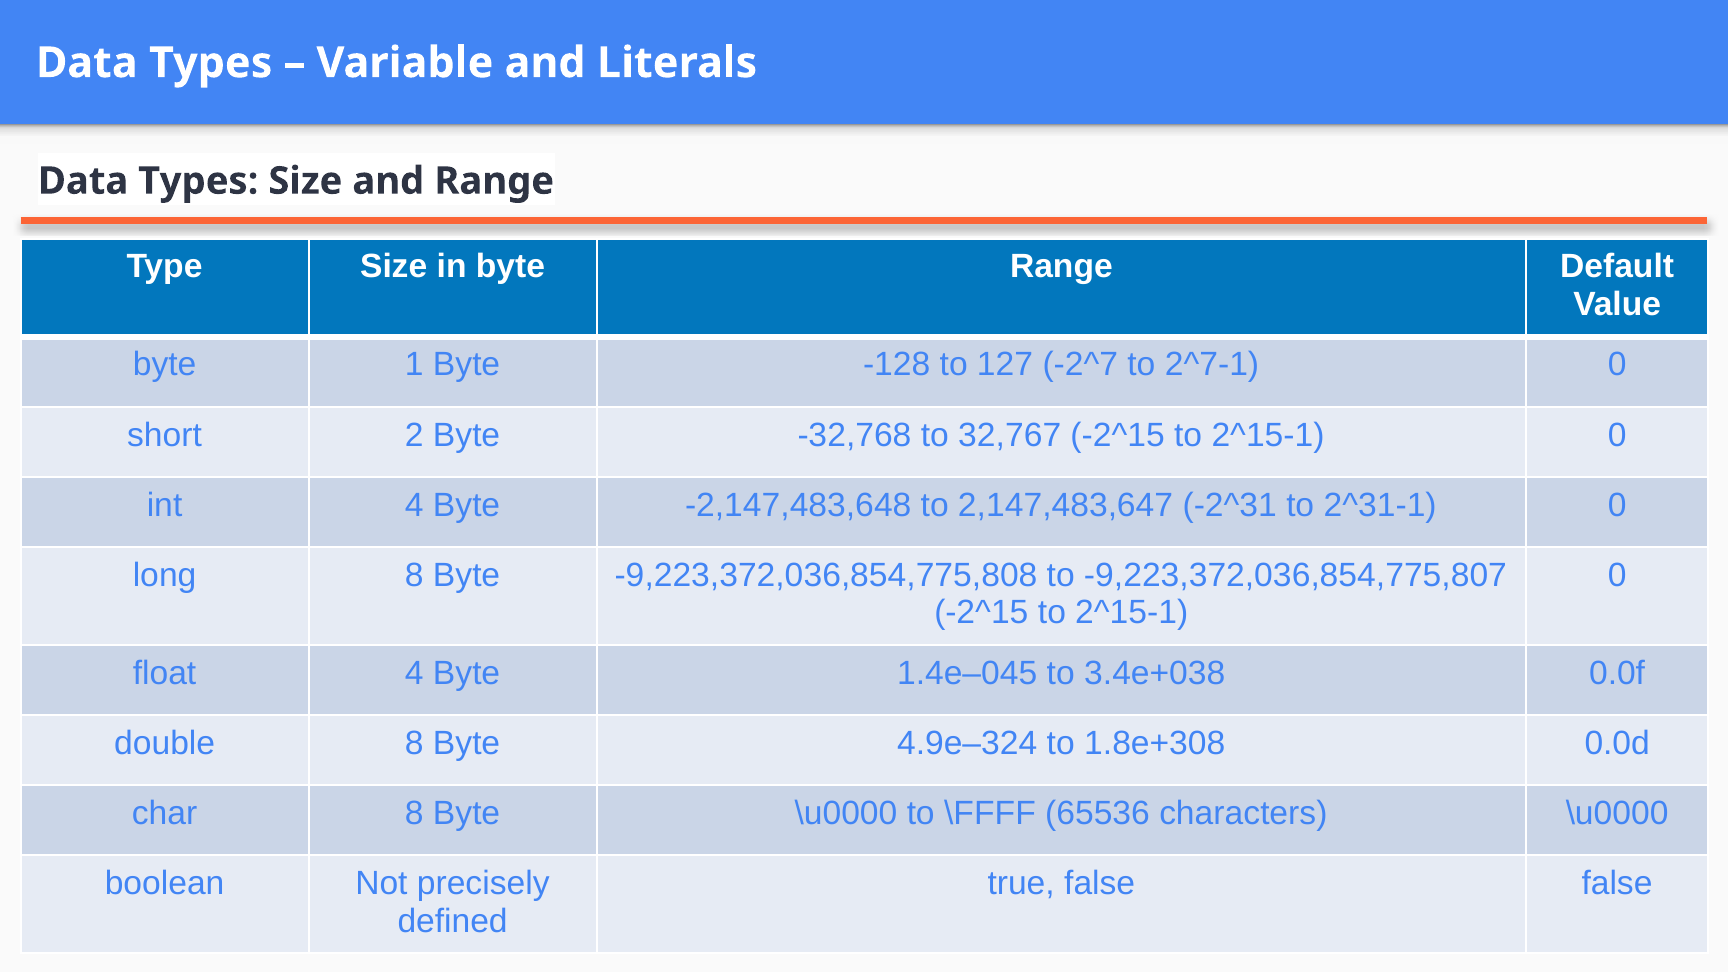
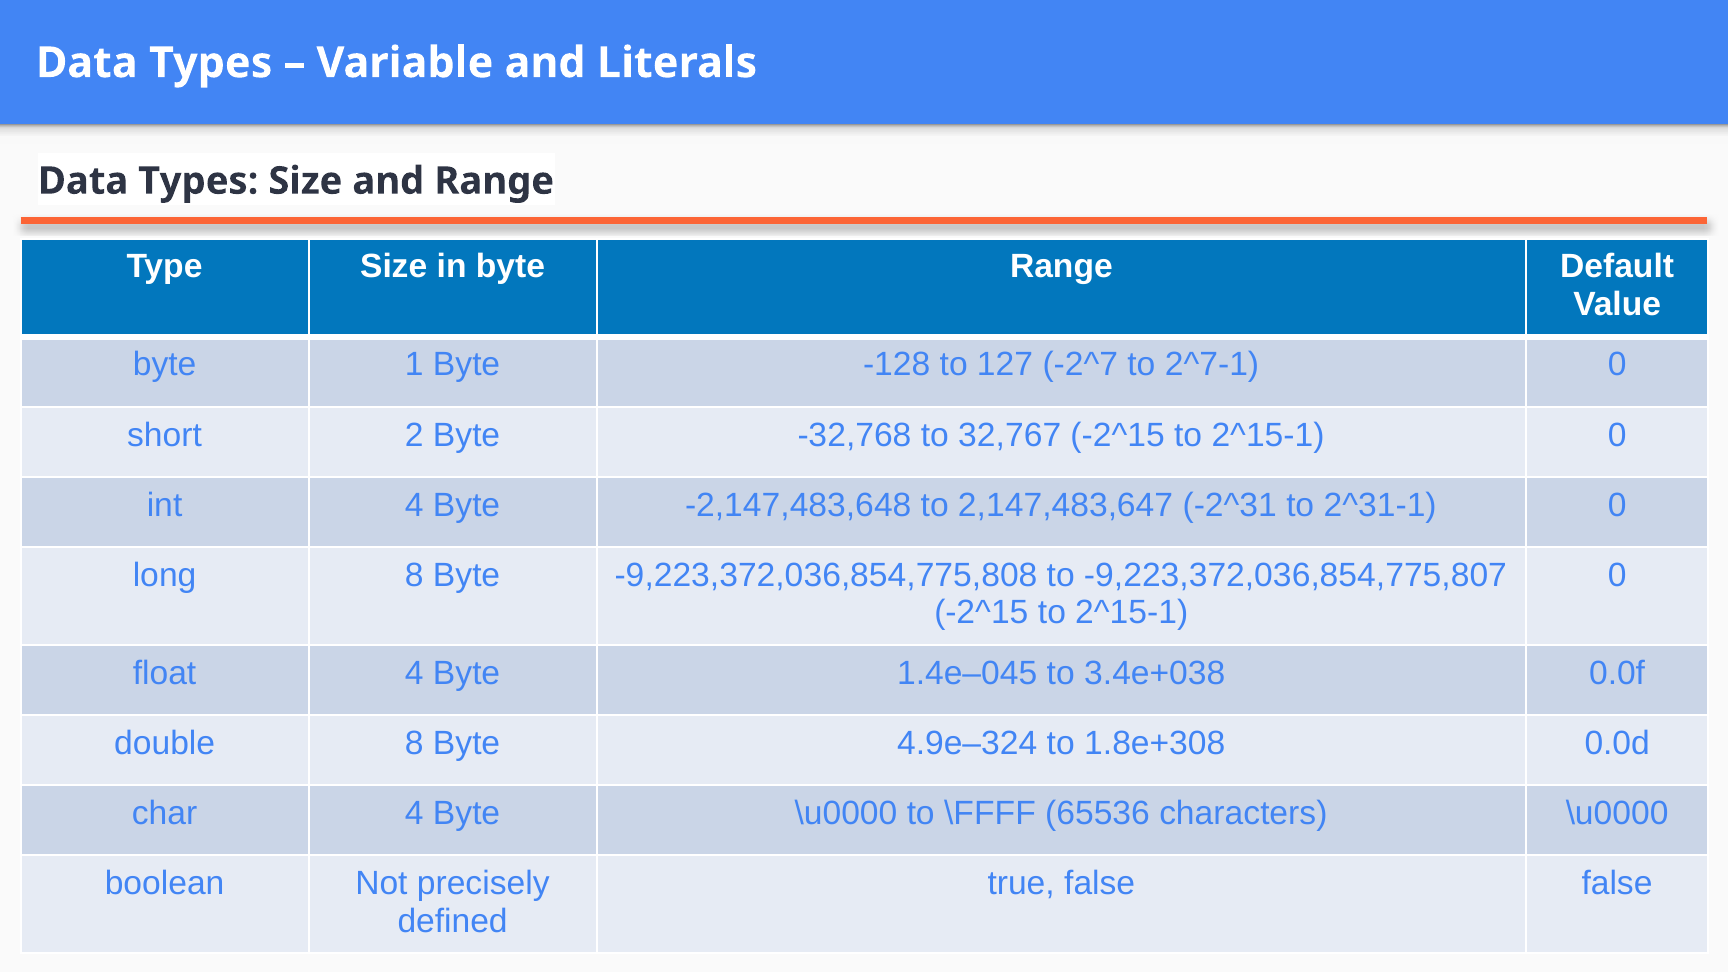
char 8: 8 -> 4
